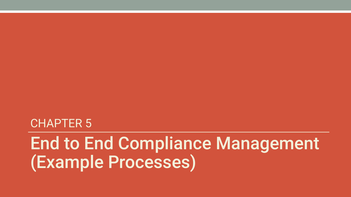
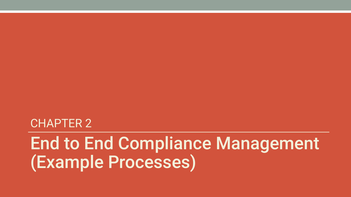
5: 5 -> 2
